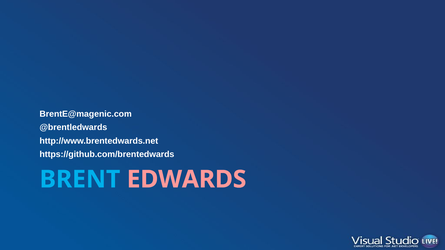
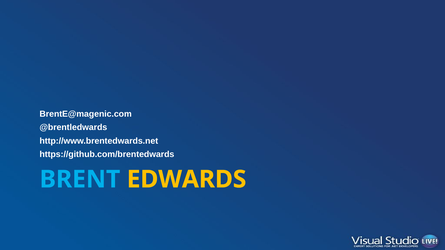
EDWARDS colour: pink -> yellow
